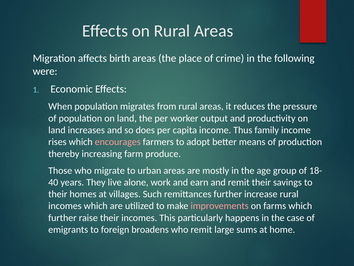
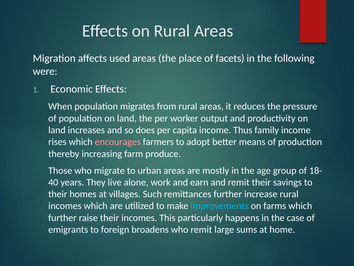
birth: birth -> used
crime: crime -> facets
improvements colour: pink -> light blue
